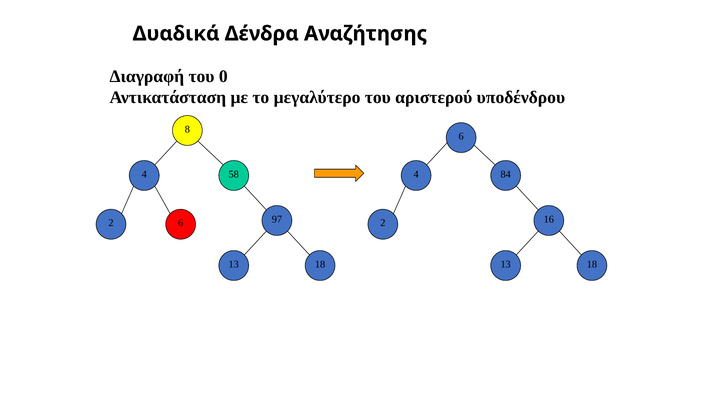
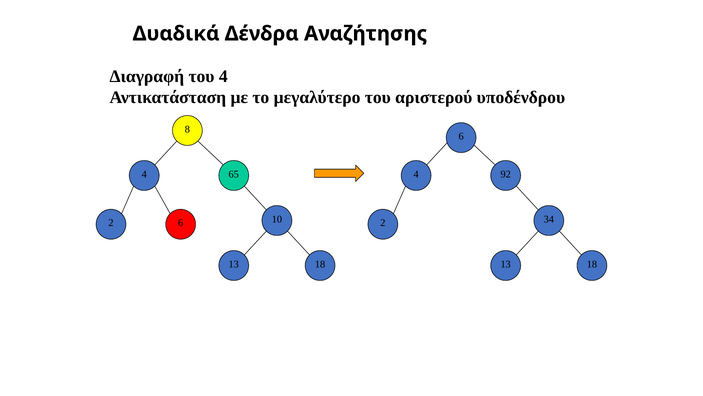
του 0: 0 -> 4
58: 58 -> 65
84: 84 -> 92
97: 97 -> 10
16: 16 -> 34
